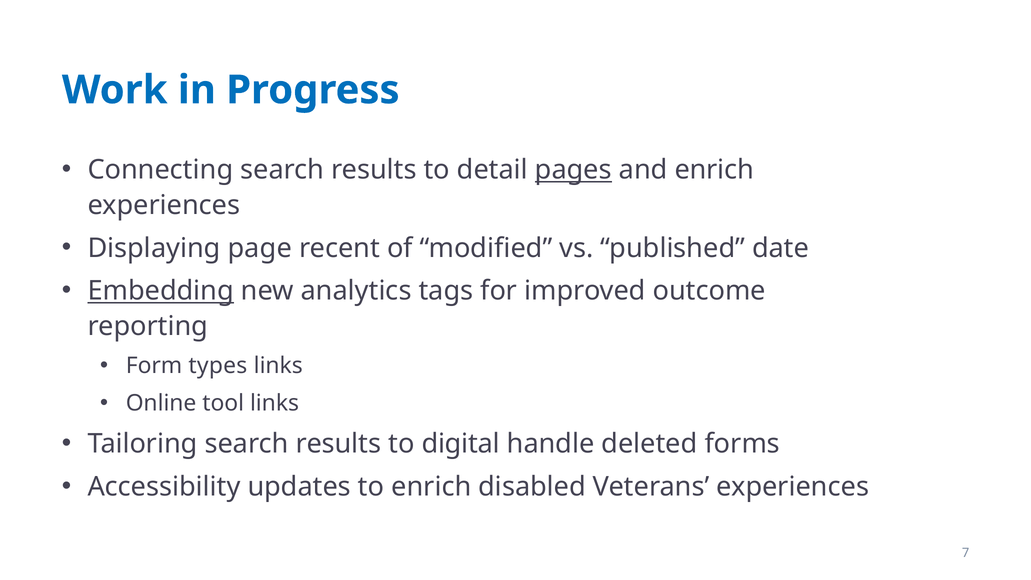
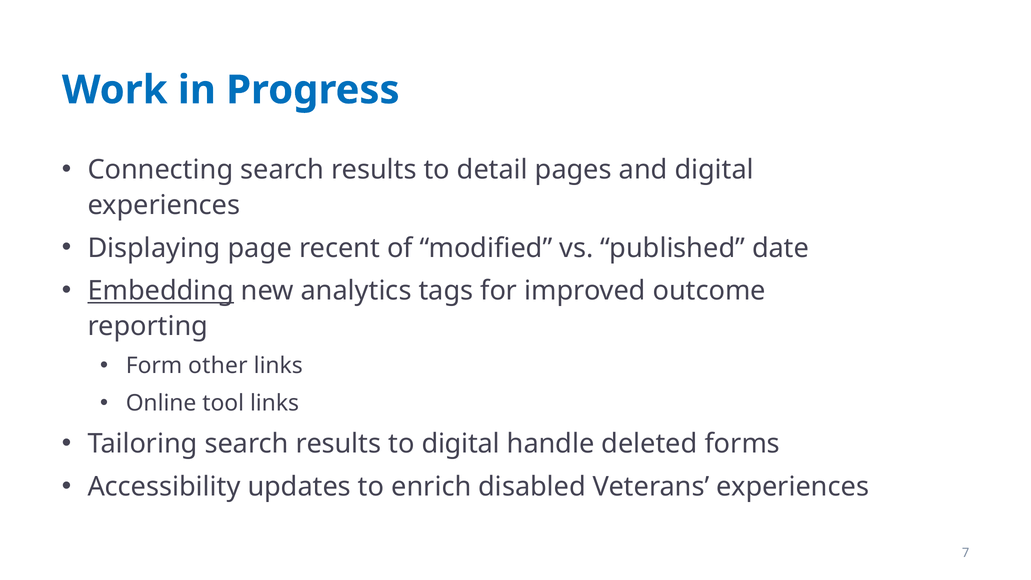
pages underline: present -> none
and enrich: enrich -> digital
types: types -> other
